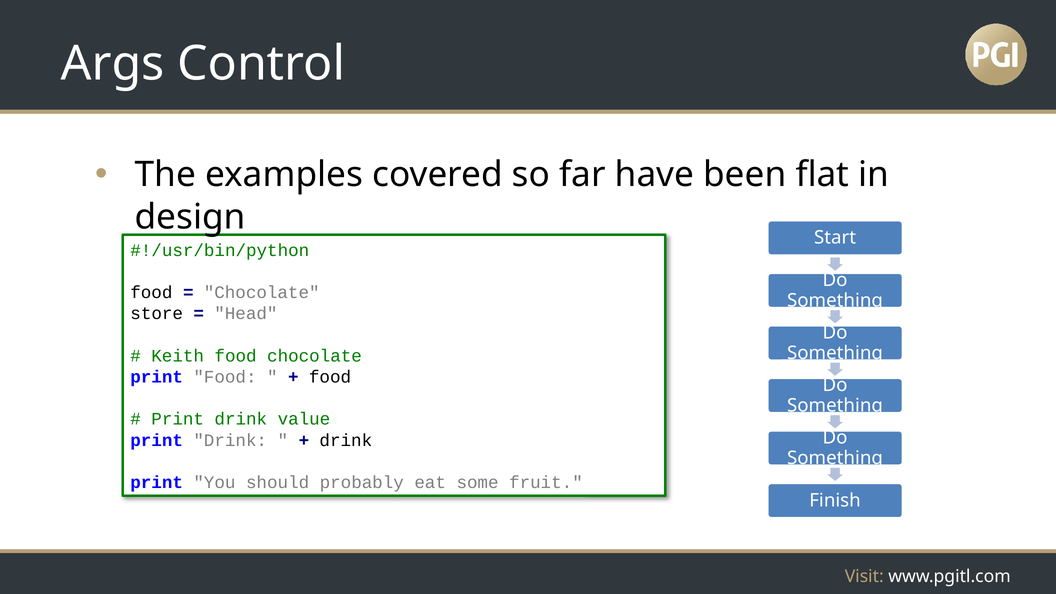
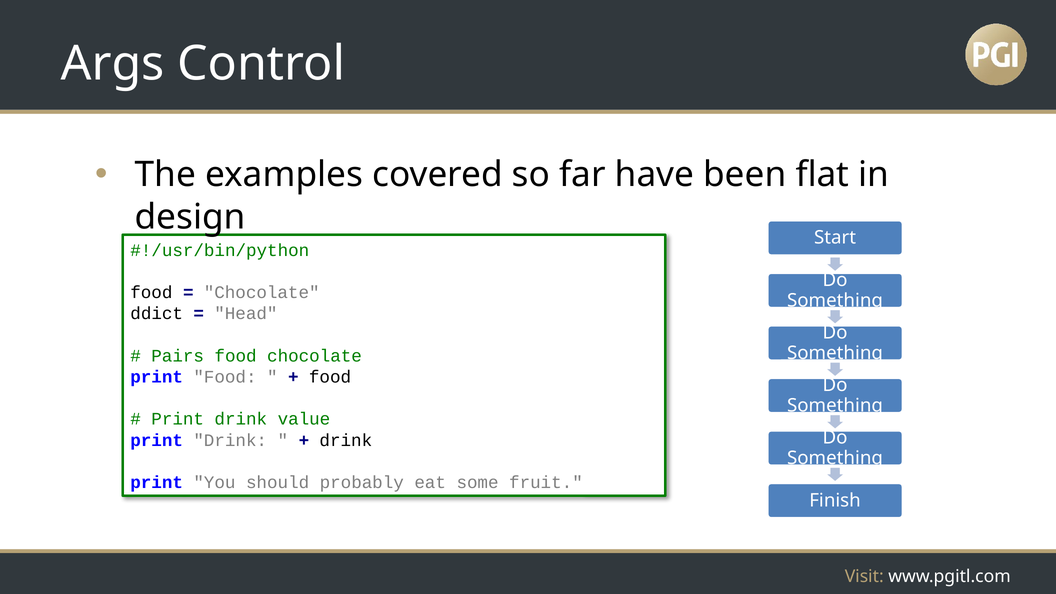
store: store -> ddict
Keith: Keith -> Pairs
